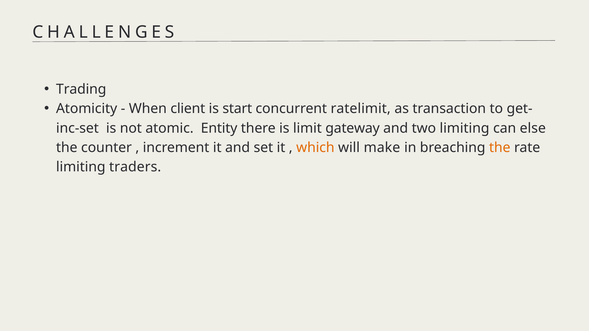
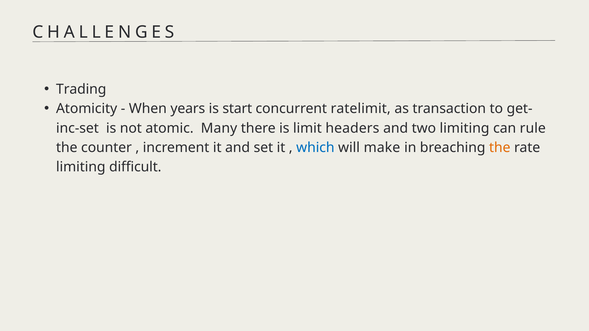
client: client -> years
Entity: Entity -> Many
gateway: gateway -> headers
else: else -> rule
which colour: orange -> blue
traders: traders -> difficult
